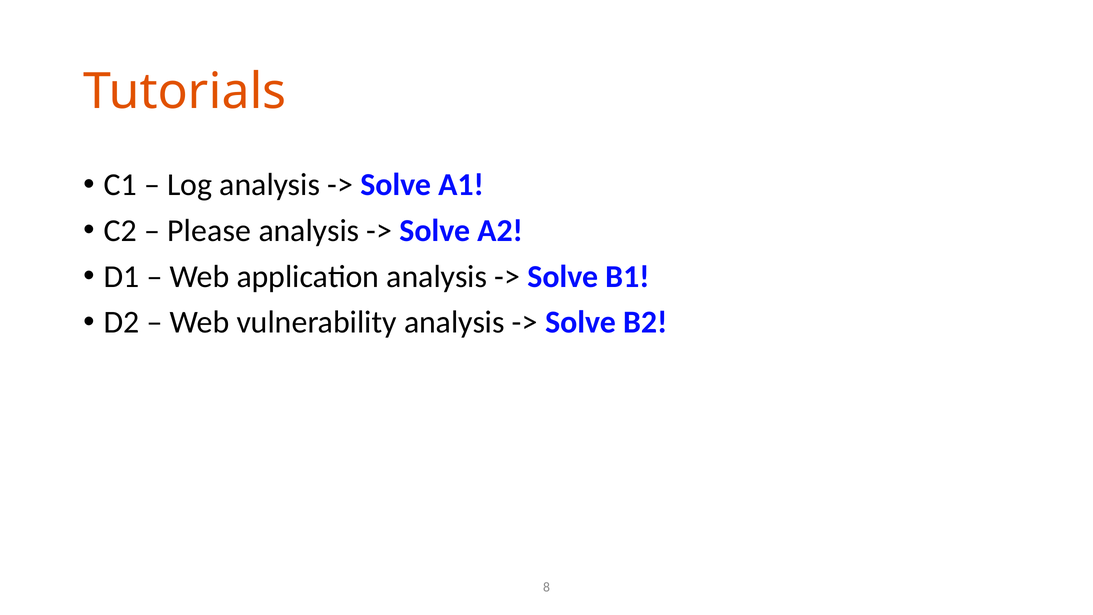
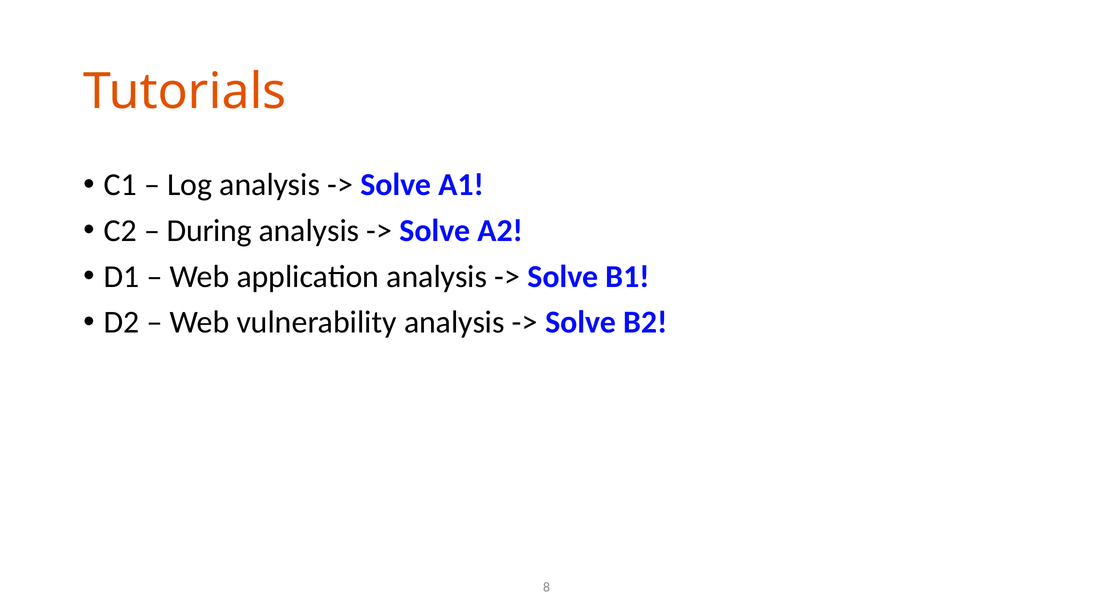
Please: Please -> During
